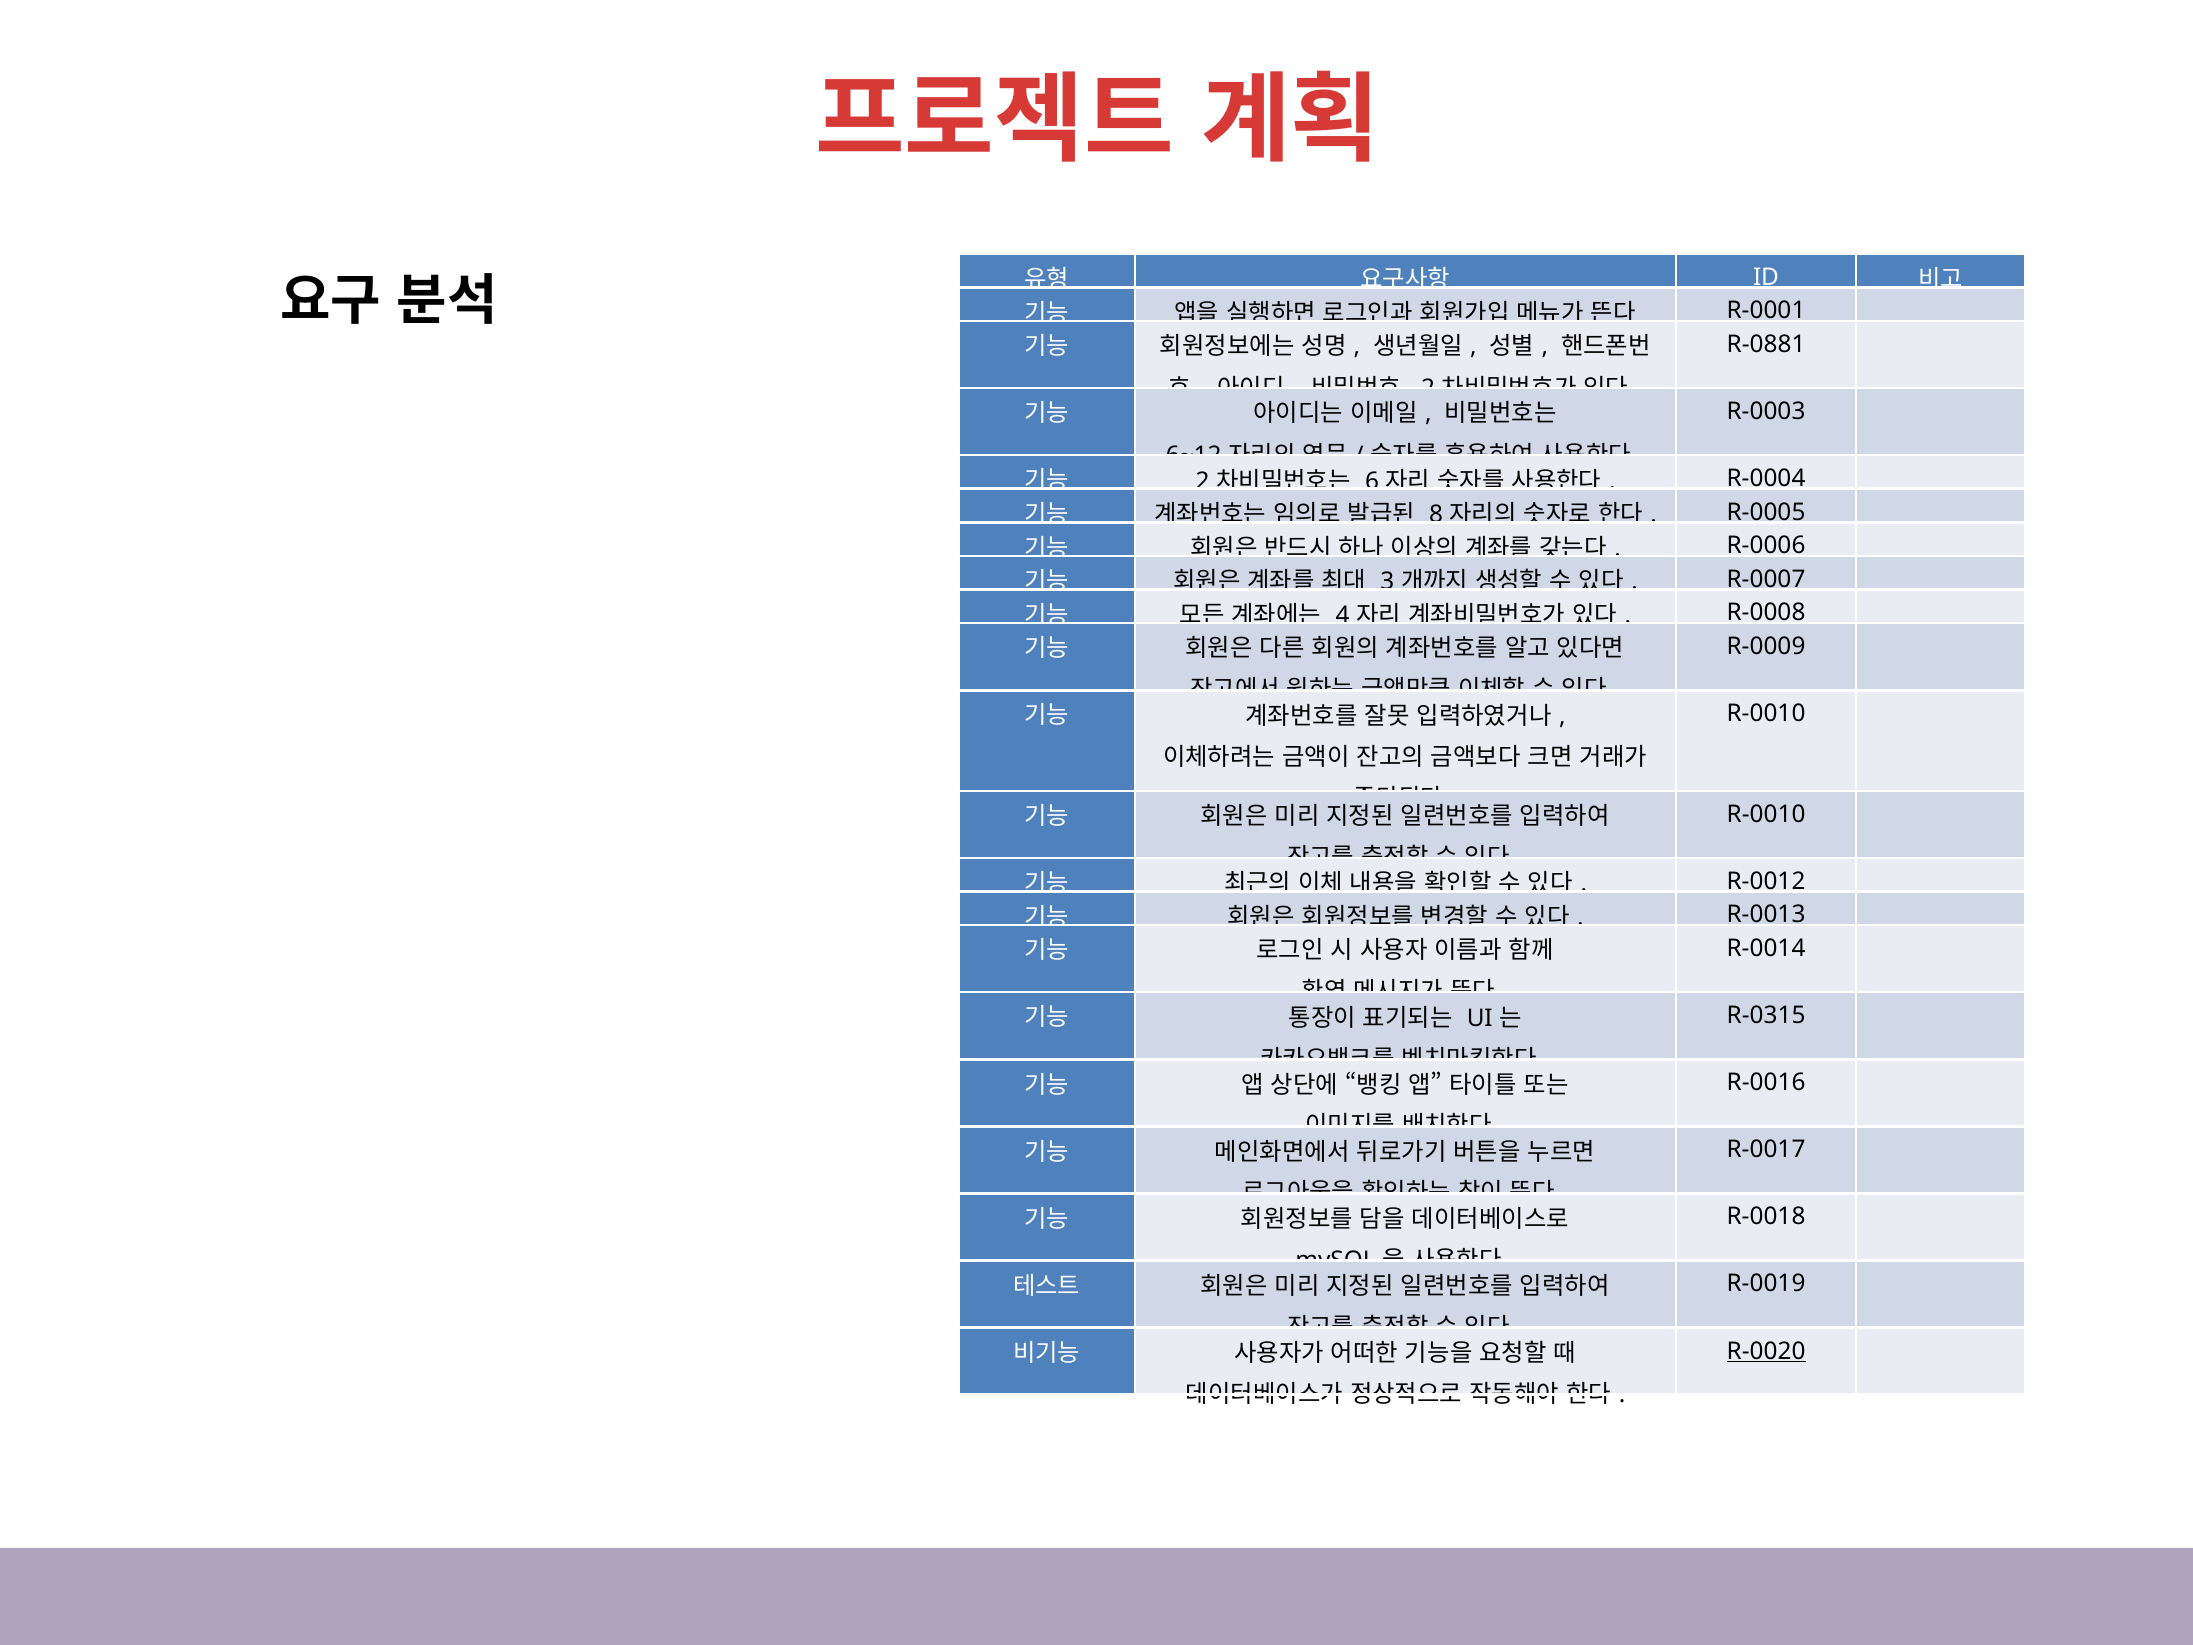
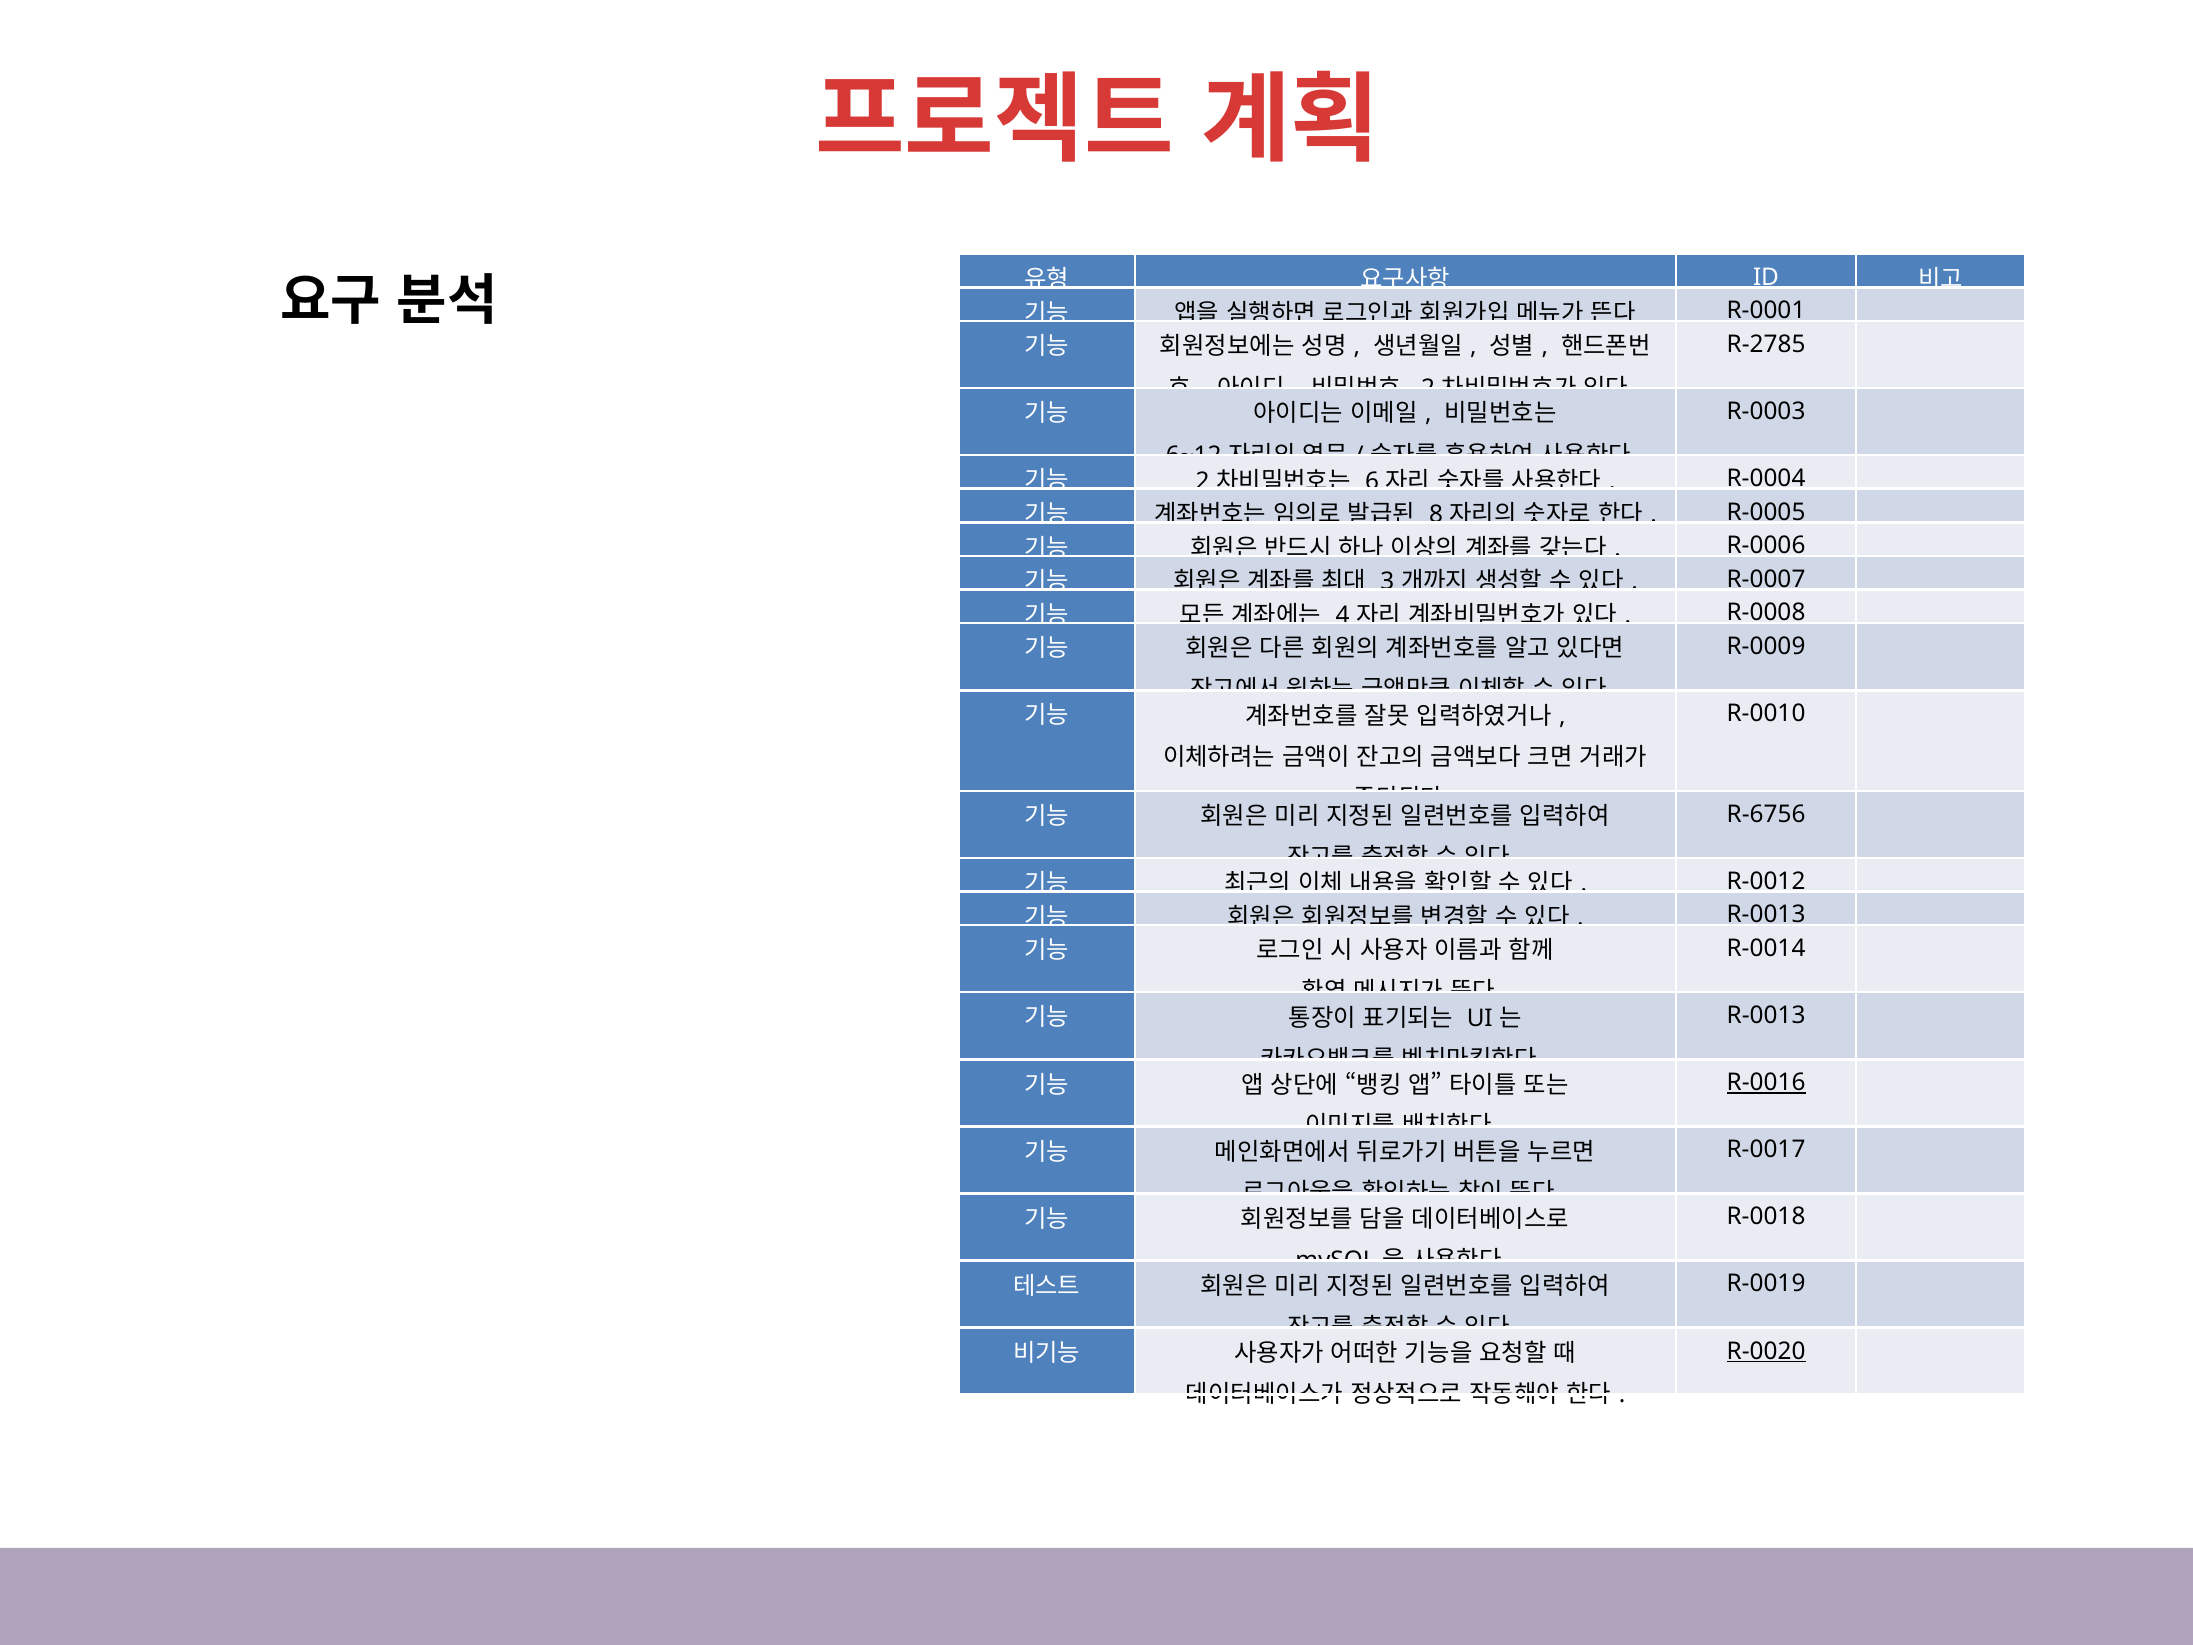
R-0881: R-0881 -> R-2785
R-0010 at (1766, 814): R-0010 -> R-6756
R-0315 at (1766, 1015): R-0315 -> R-0013
R-0016 underline: none -> present
